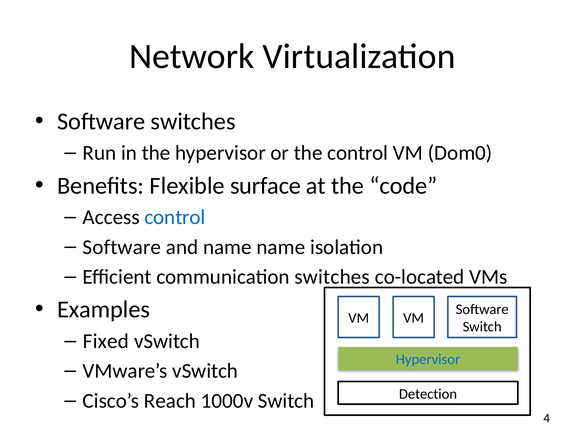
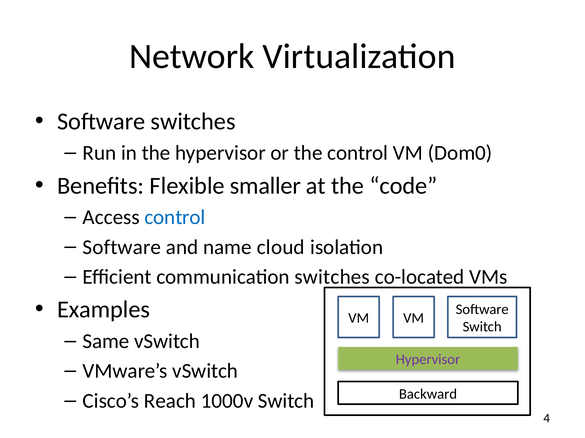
surface: surface -> smaller
name name: name -> cloud
Fixed: Fixed -> Same
Hypervisor at (428, 360) colour: blue -> purple
Detection: Detection -> Backward
